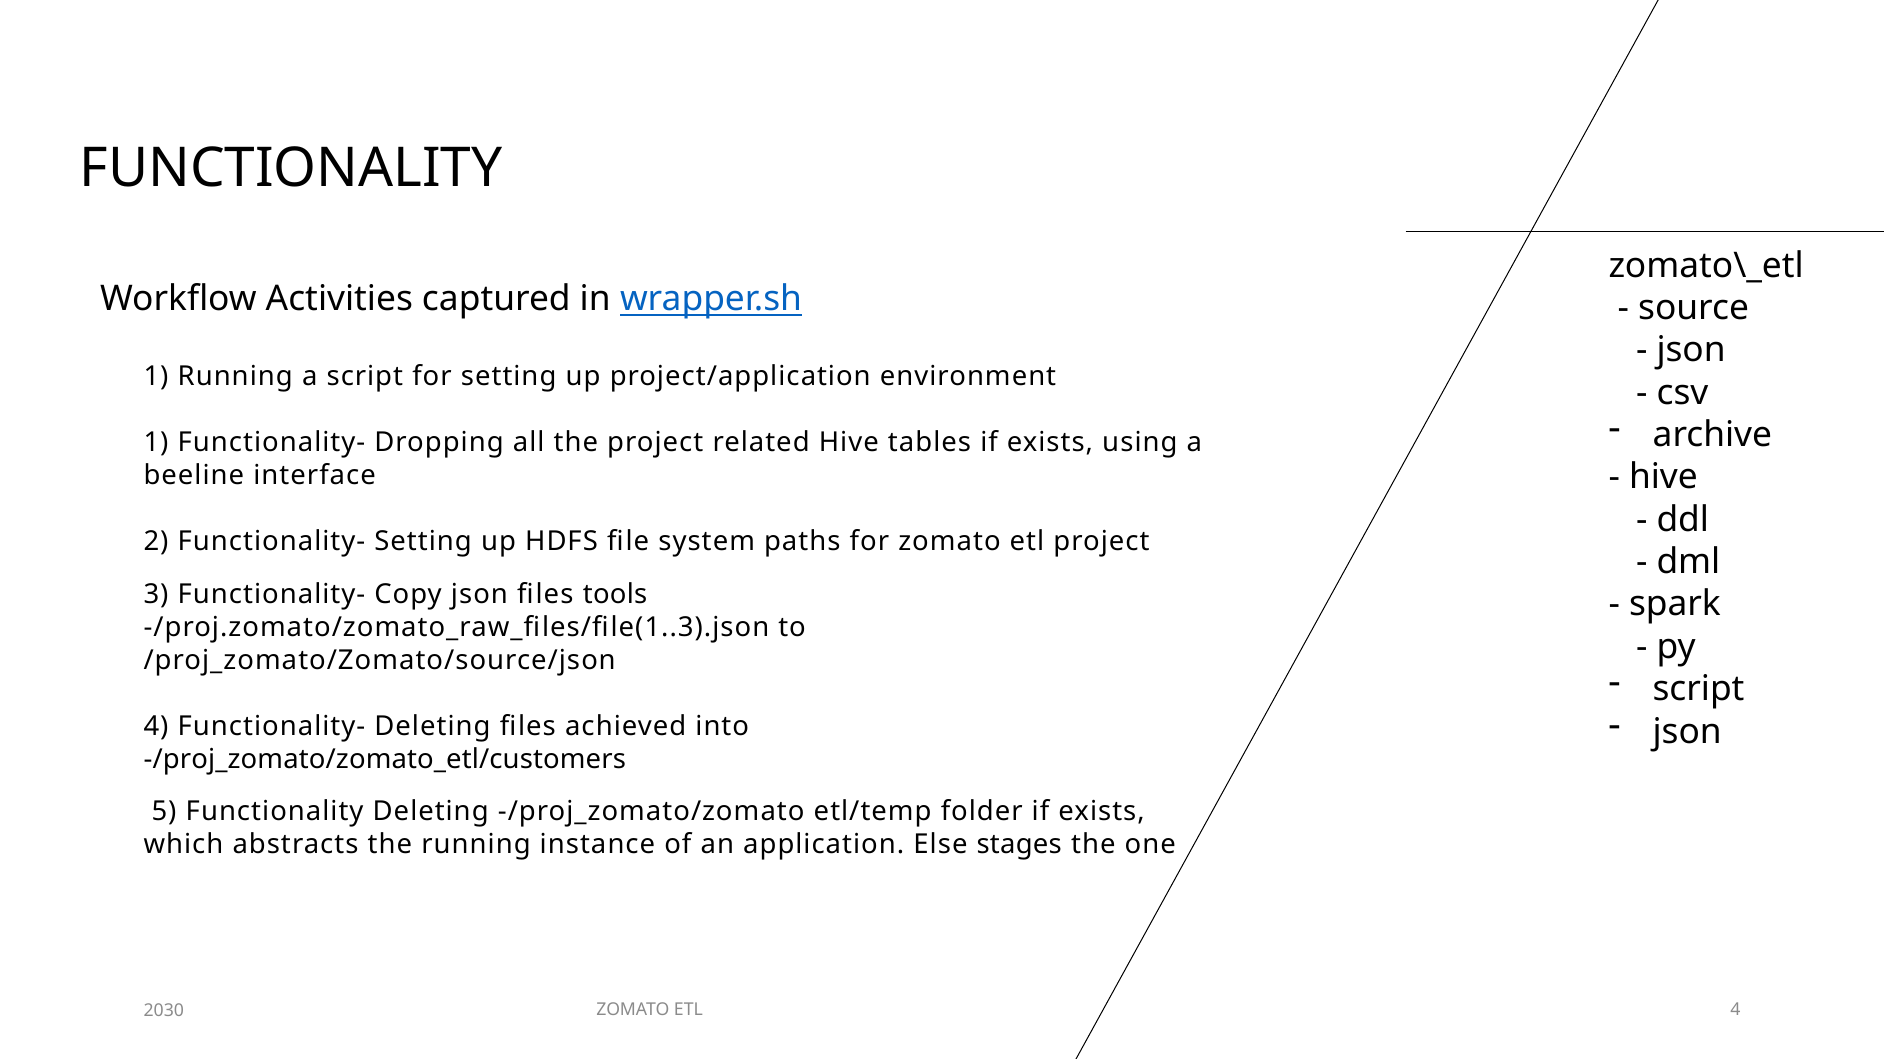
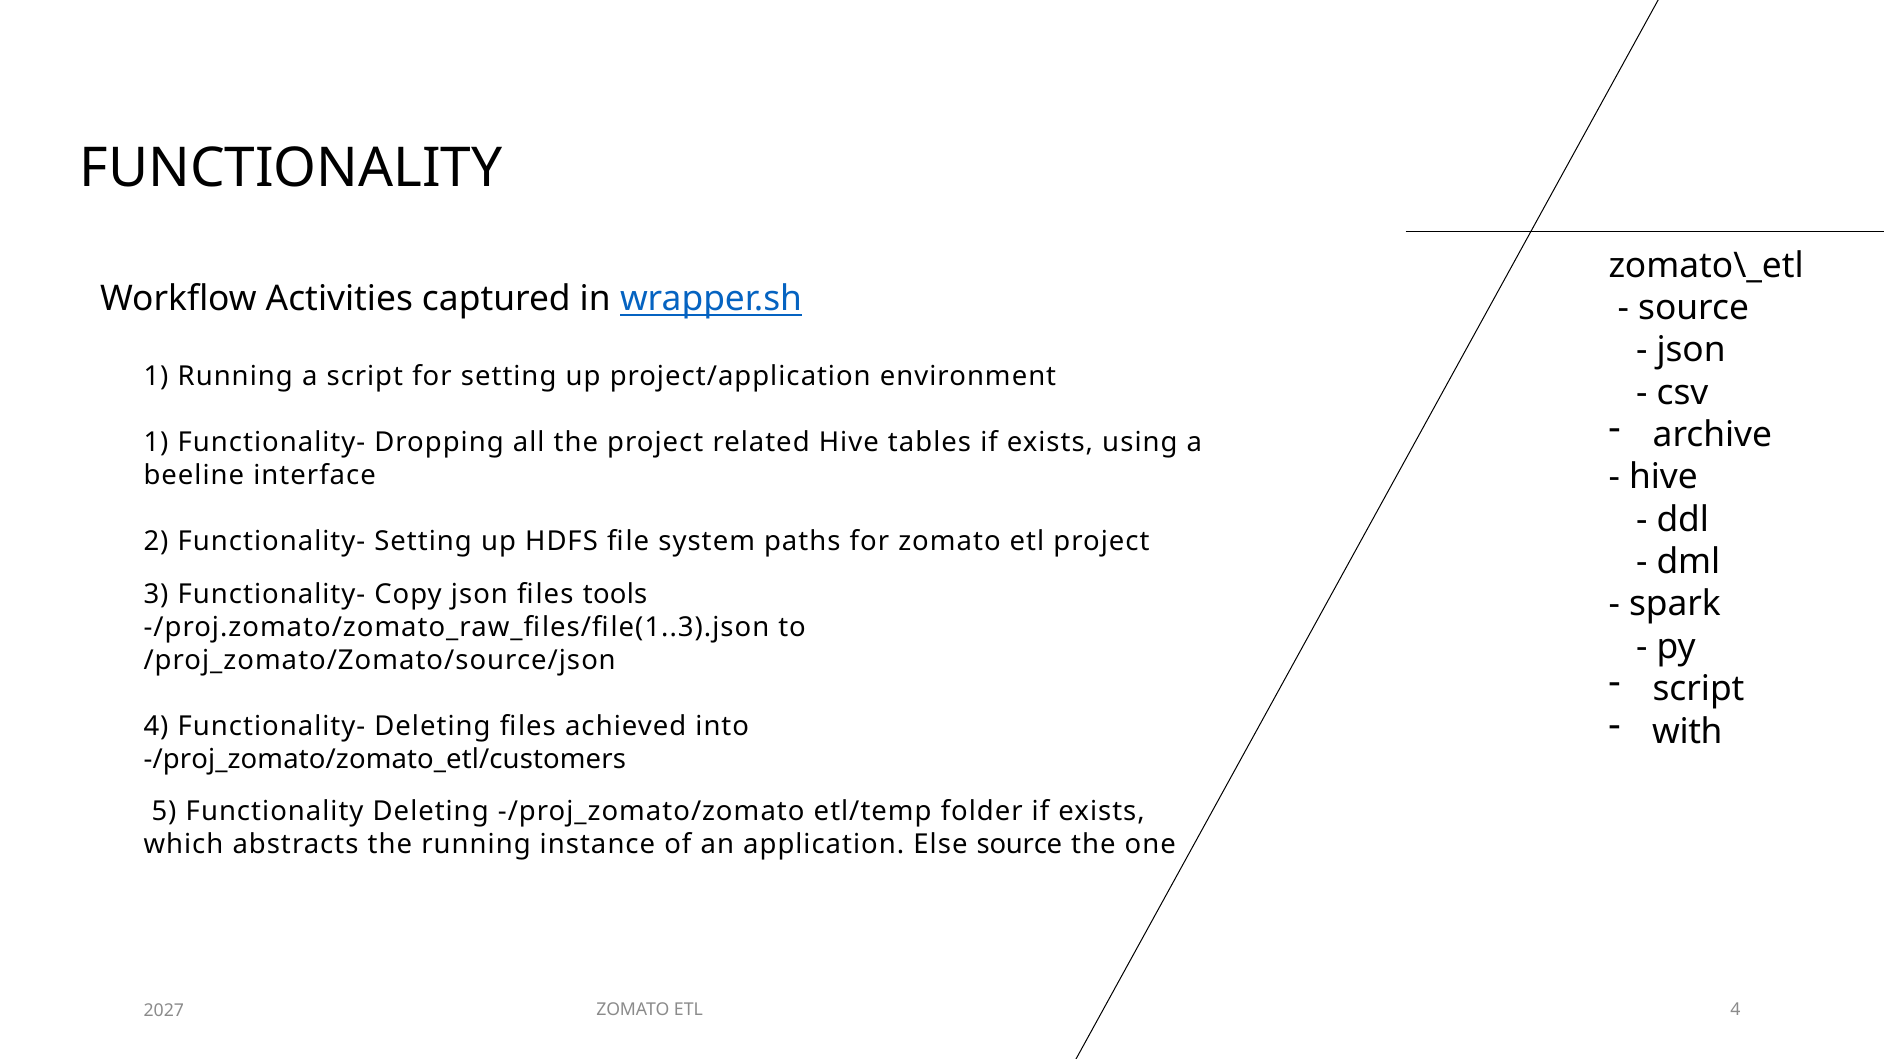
json at (1687, 732): json -> with
Else stages: stages -> source
2030: 2030 -> 2027
